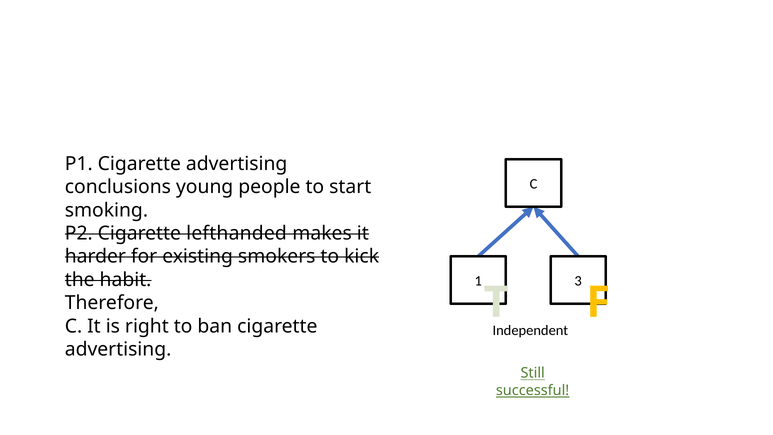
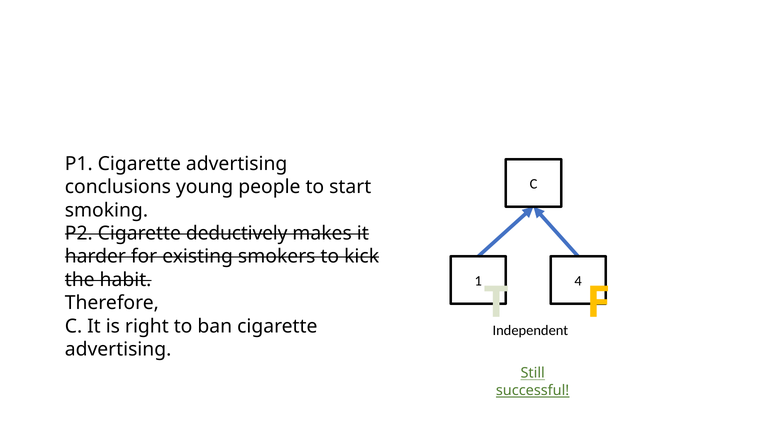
lefthanded: lefthanded -> deductively
3: 3 -> 4
